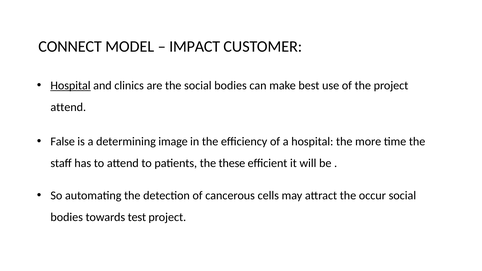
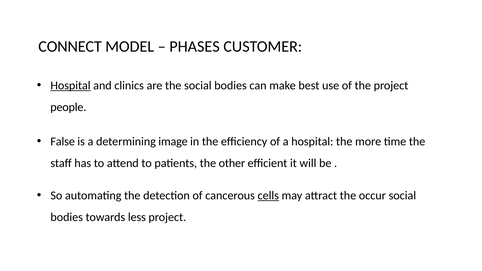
IMPACT: IMPACT -> PHASES
attend at (68, 107): attend -> people
these: these -> other
cells underline: none -> present
test: test -> less
